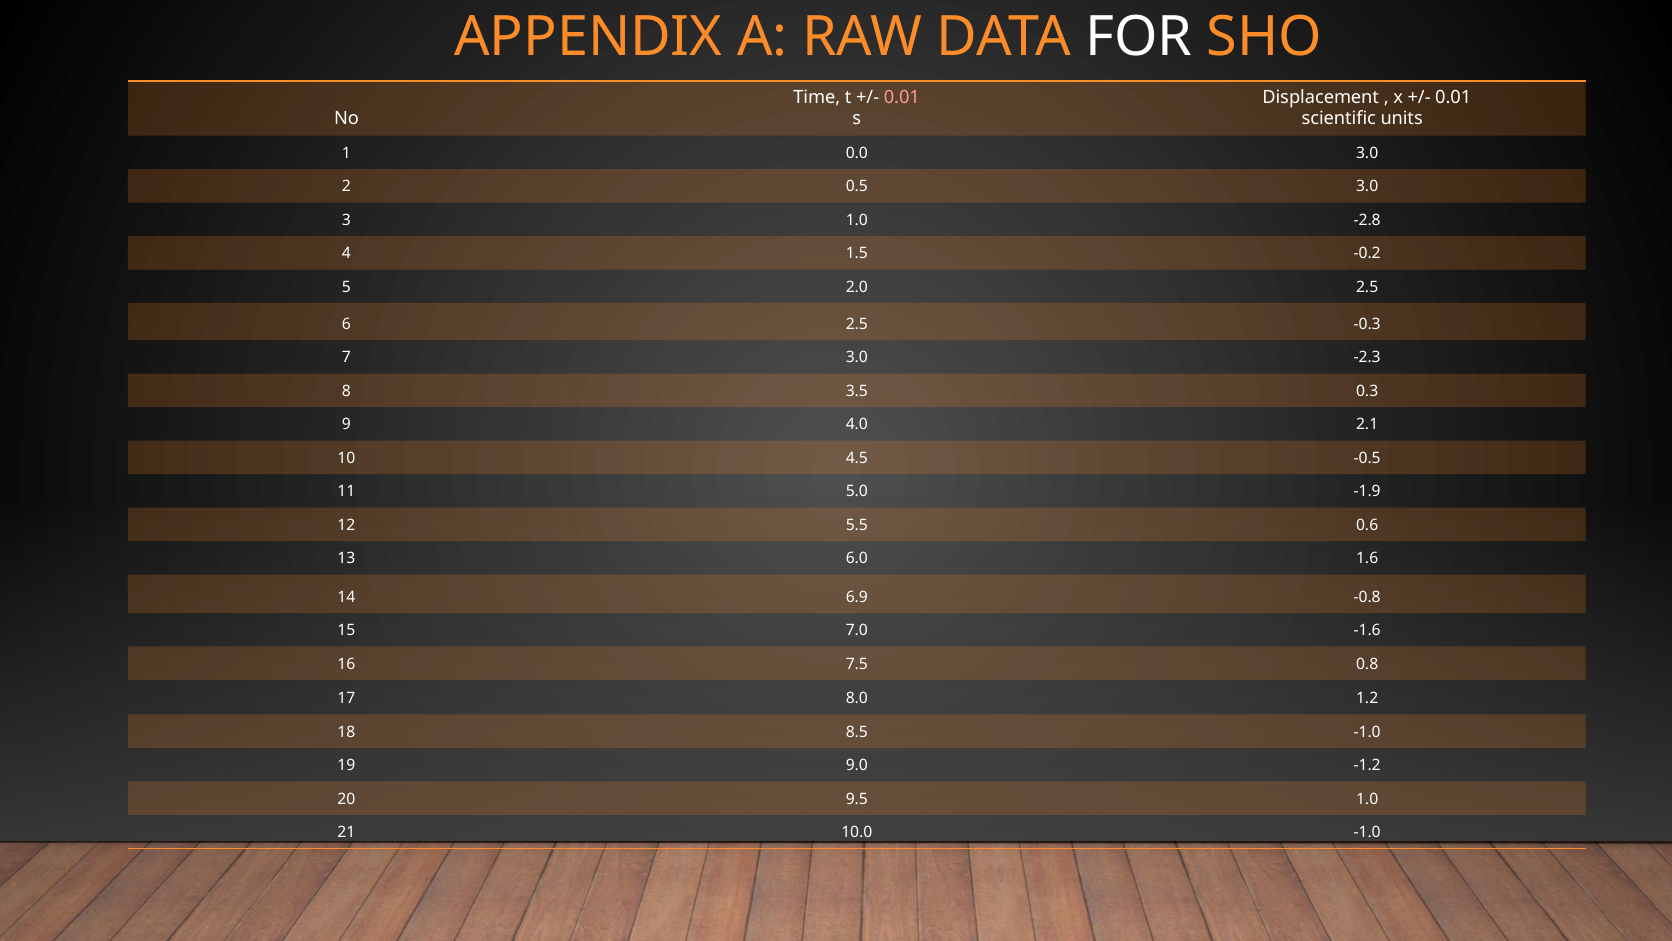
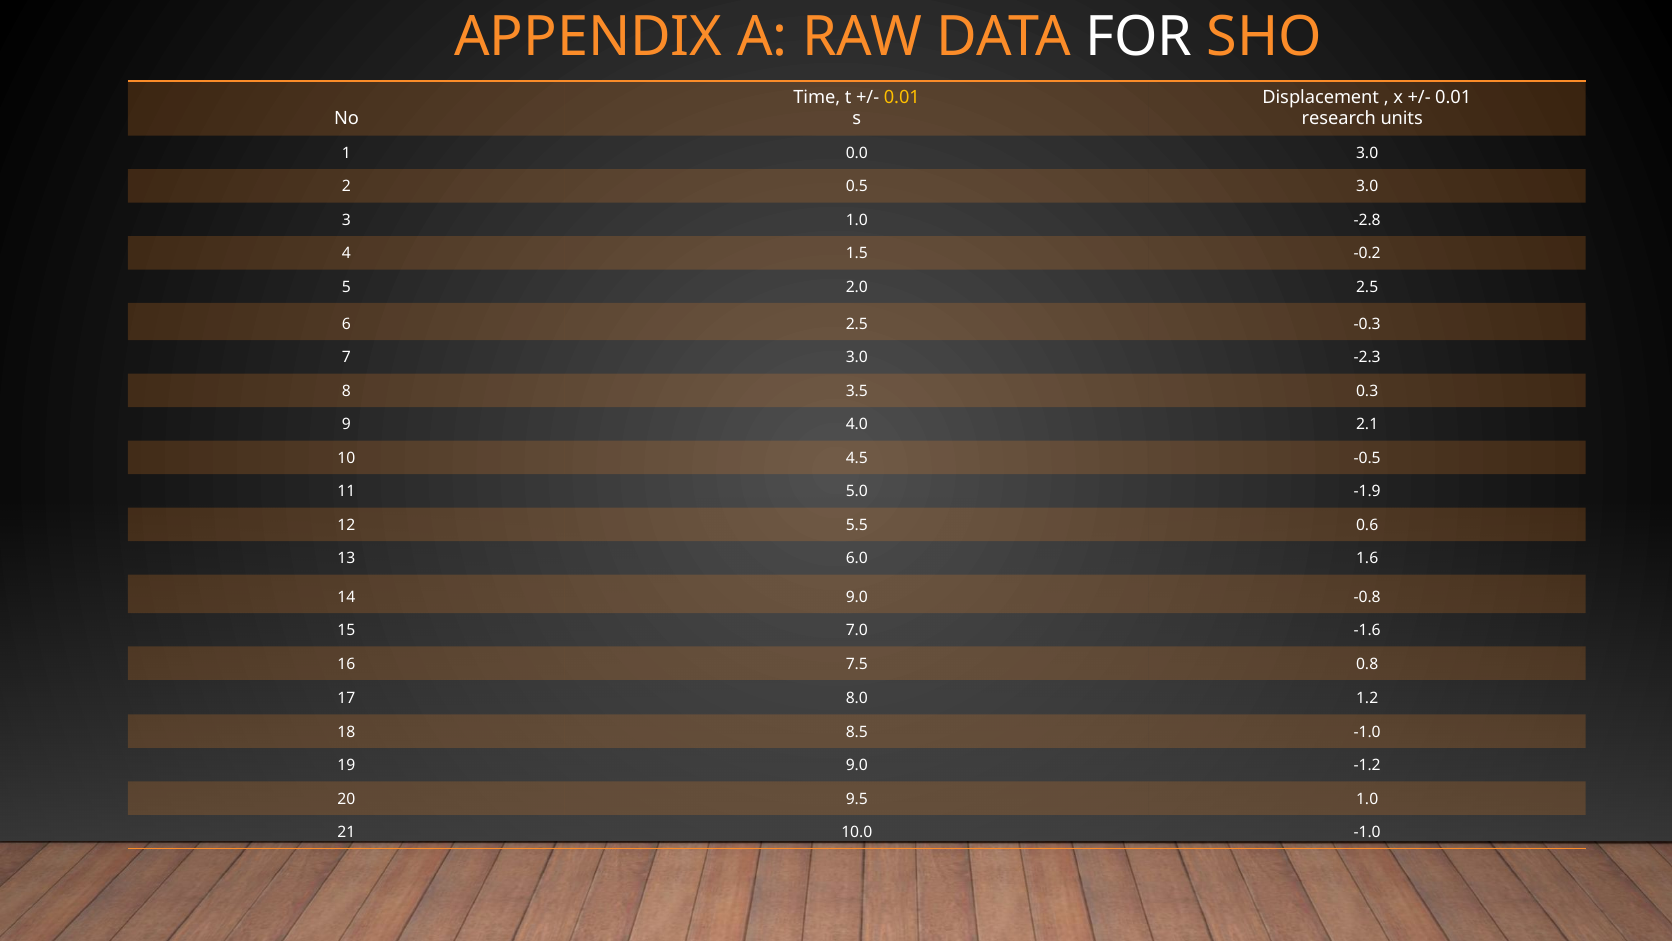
0.01 at (902, 97) colour: pink -> yellow
scientific: scientific -> research
14 6.9: 6.9 -> 9.0
